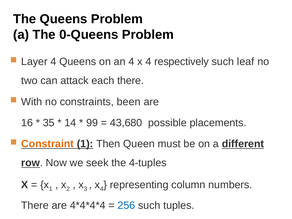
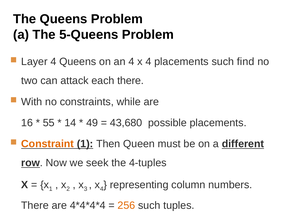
0-Queens: 0-Queens -> 5-Queens
4 respectively: respectively -> placements
leaf: leaf -> find
been: been -> while
35: 35 -> 55
99: 99 -> 49
256 colour: blue -> orange
